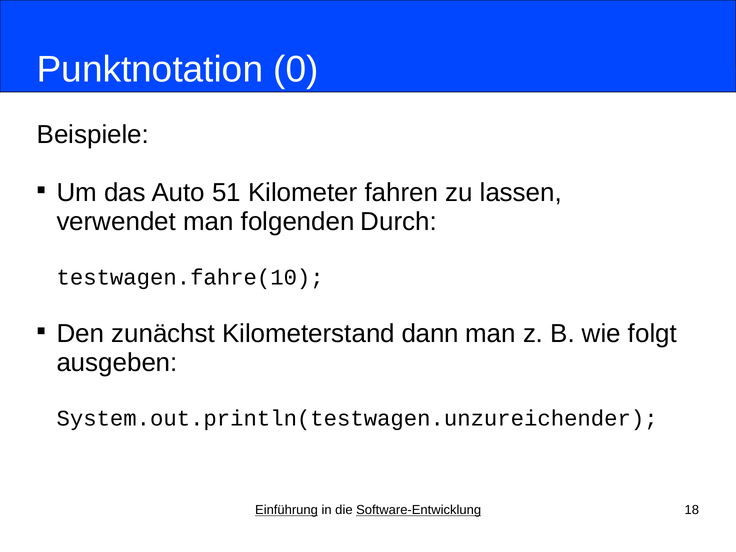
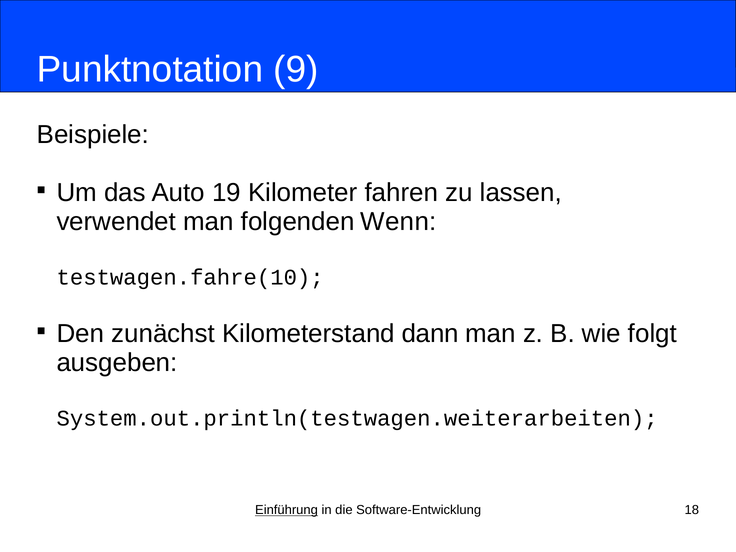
0: 0 -> 9
51: 51 -> 19
Durch: Durch -> Wenn
System.out.println(testwagen.unzureichender: System.out.println(testwagen.unzureichender -> System.out.println(testwagen.weiterarbeiten
Software-Entwicklung underline: present -> none
